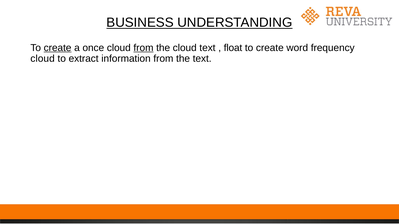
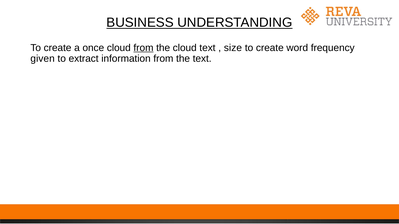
create at (58, 48) underline: present -> none
float: float -> size
cloud at (43, 59): cloud -> given
